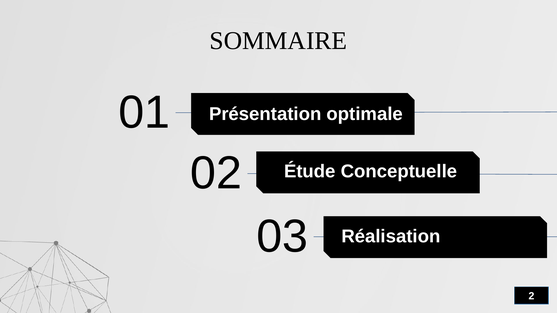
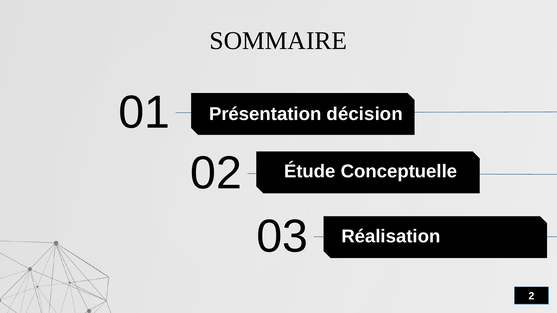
optimale: optimale -> décision
